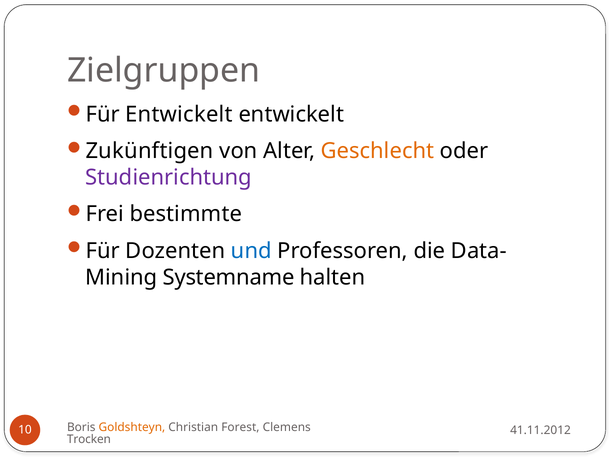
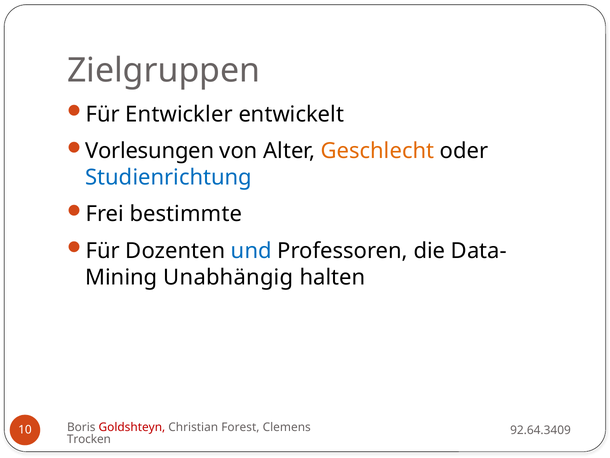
Für Entwickelt: Entwickelt -> Entwickler
Zukünftigen: Zukünftigen -> Vorlesungen
Studienrichtung colour: purple -> blue
Systemname: Systemname -> Unabhängig
Goldshteyn colour: orange -> red
41.11.2012: 41.11.2012 -> 92.64.3409
